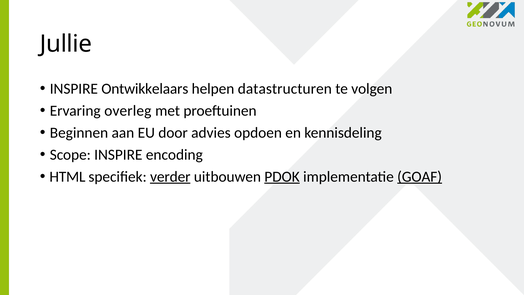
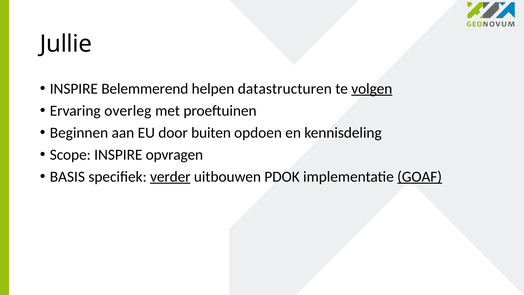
Ontwikkelaars: Ontwikkelaars -> Belemmerend
volgen underline: none -> present
advies: advies -> buiten
encoding: encoding -> opvragen
HTML: HTML -> BASIS
PDOK underline: present -> none
